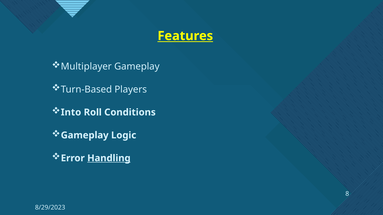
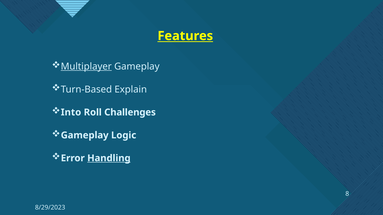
Multiplayer underline: none -> present
Players: Players -> Explain
Conditions: Conditions -> Challenges
